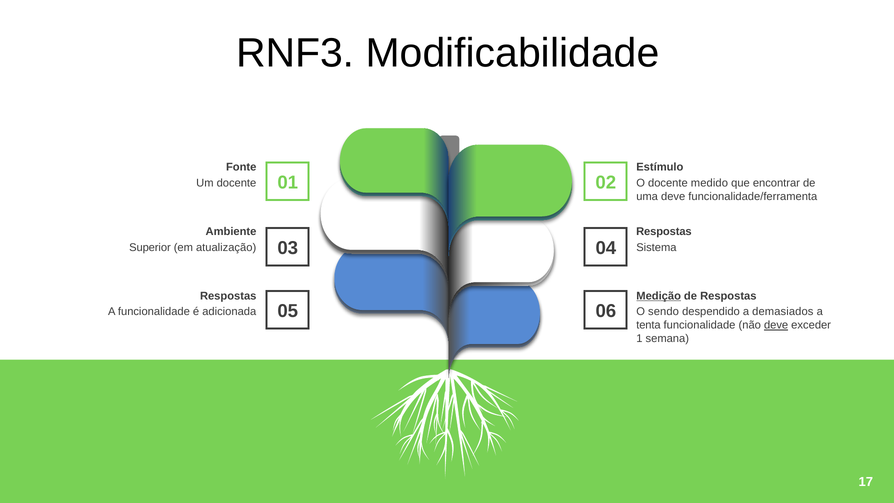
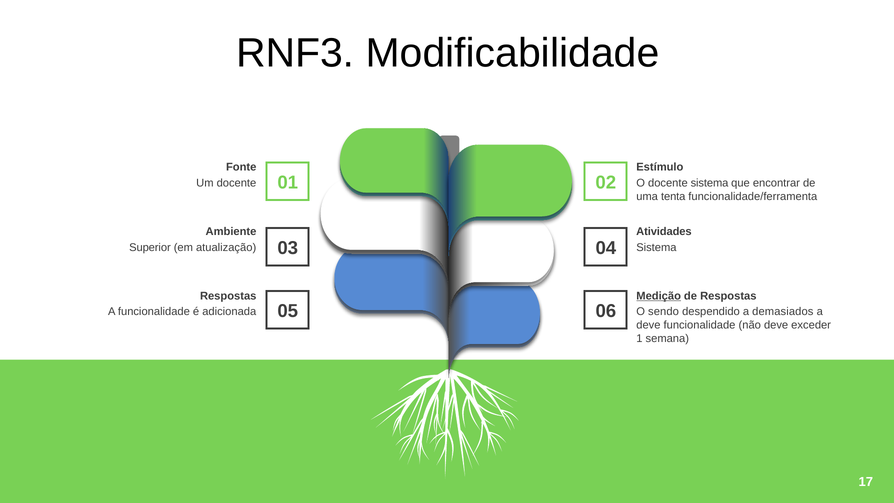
docente medido: medido -> sistema
uma deve: deve -> tenta
Respostas at (664, 231): Respostas -> Atividades
tenta at (648, 325): tenta -> deve
deve at (776, 325) underline: present -> none
